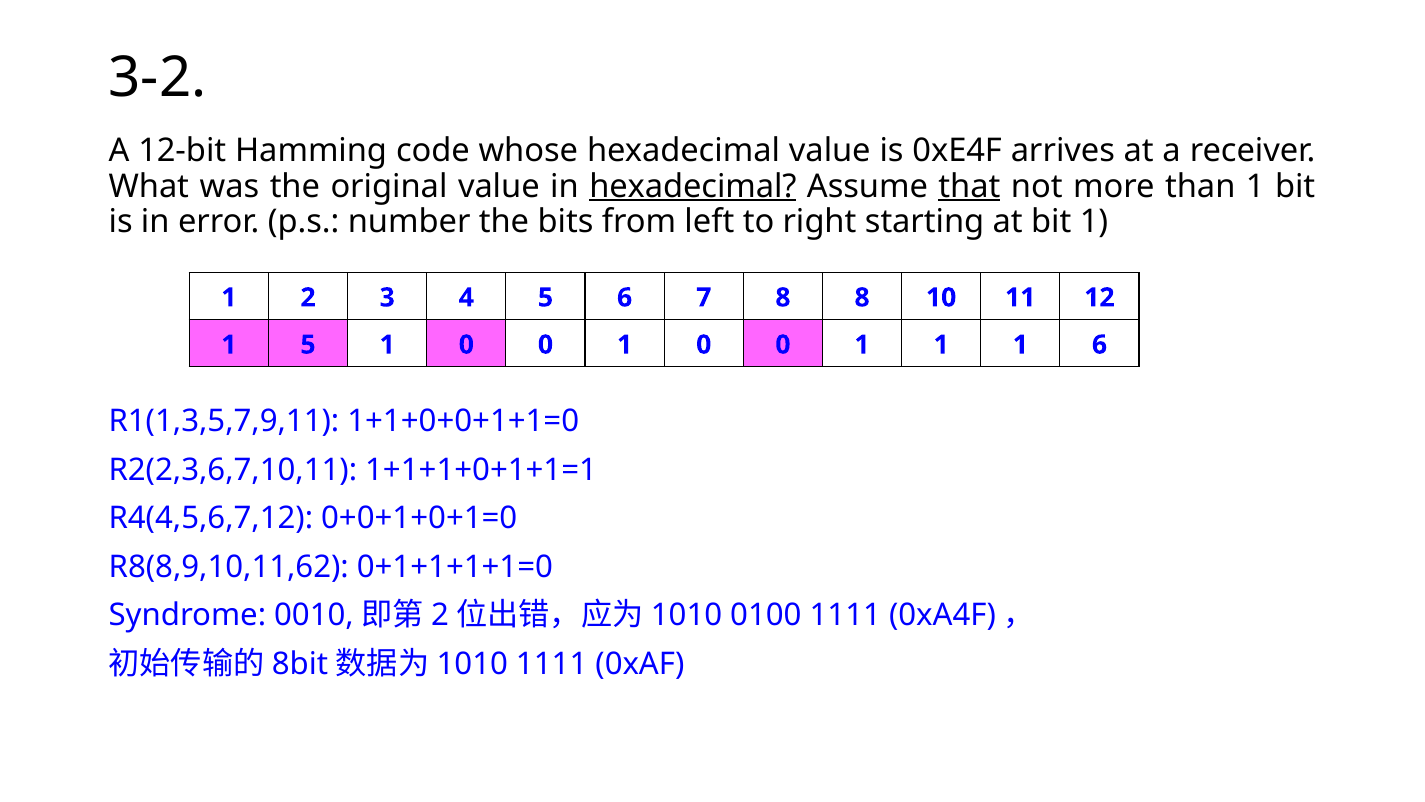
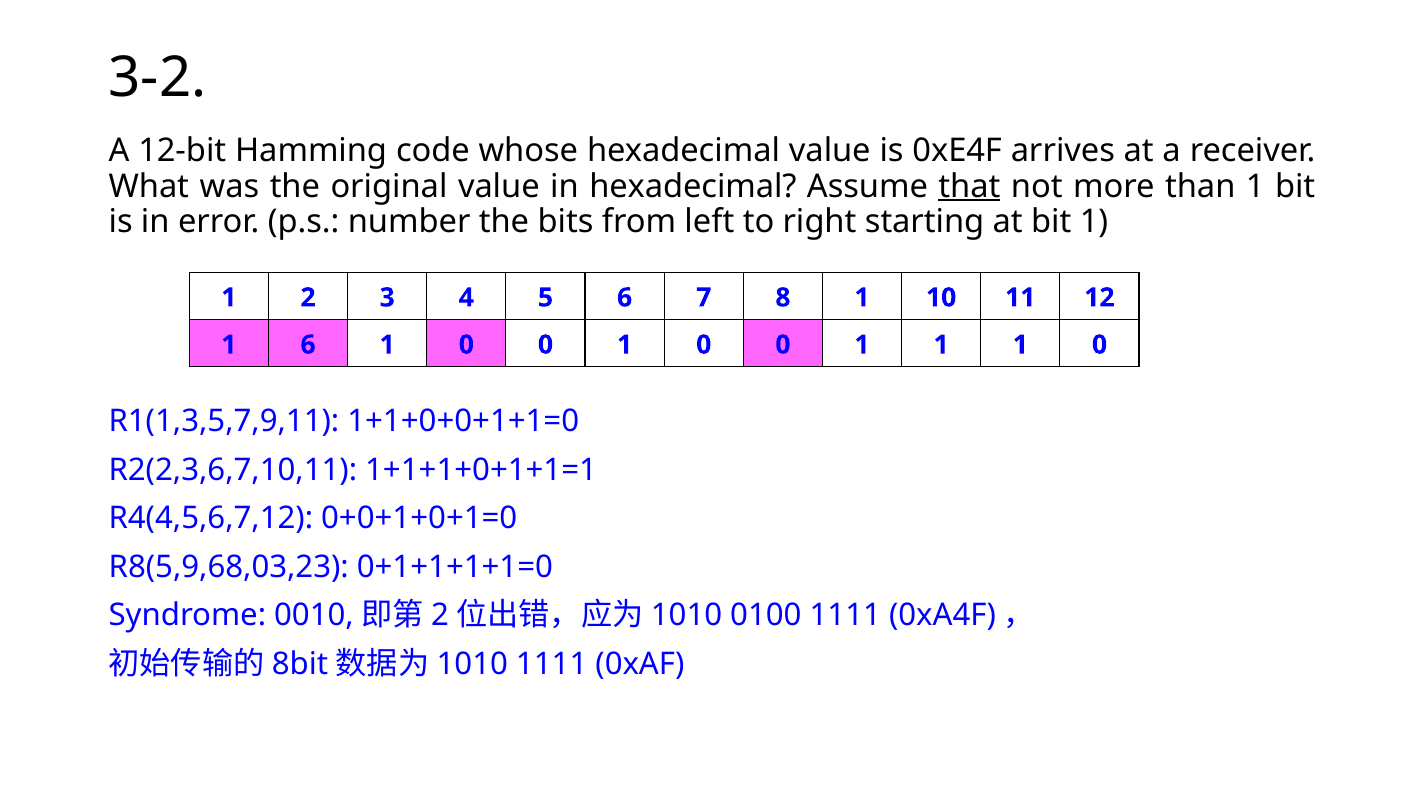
hexadecimal at (693, 186) underline: present -> none
8 8: 8 -> 1
1 5: 5 -> 6
1 1 6: 6 -> 0
R8(8,9,10,11,62: R8(8,9,10,11,62 -> R8(5,9,68,03,23
